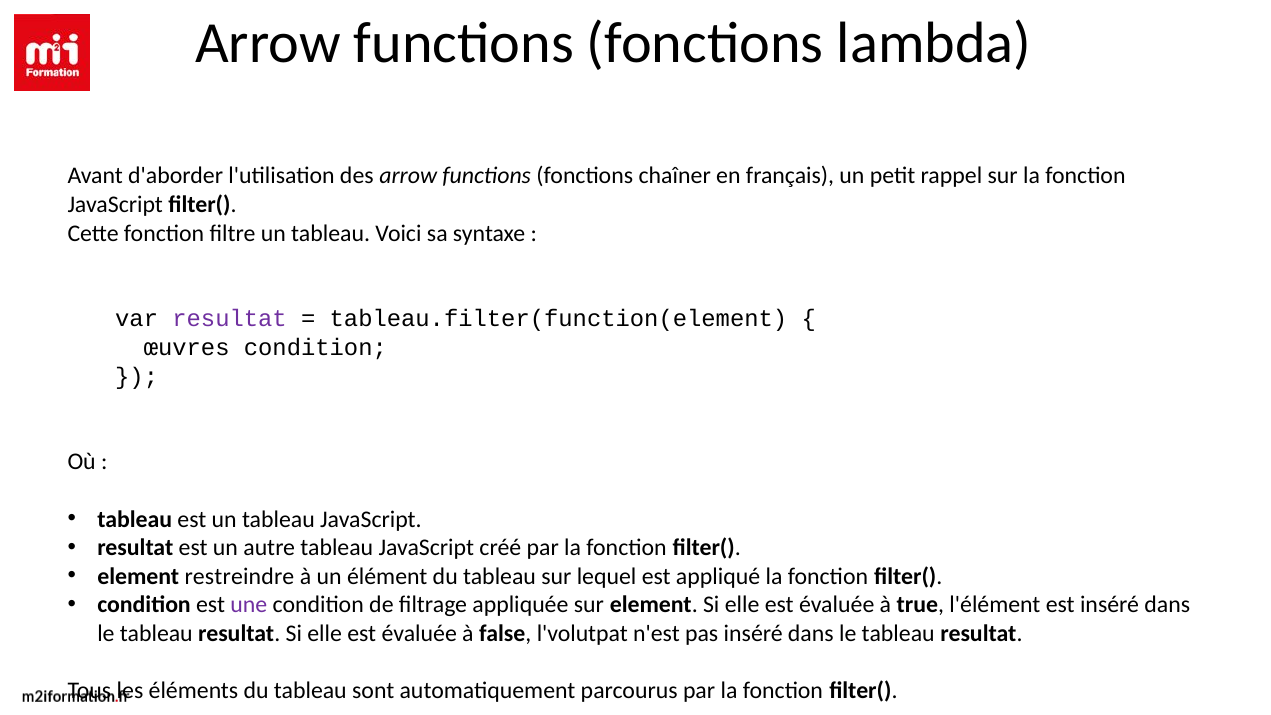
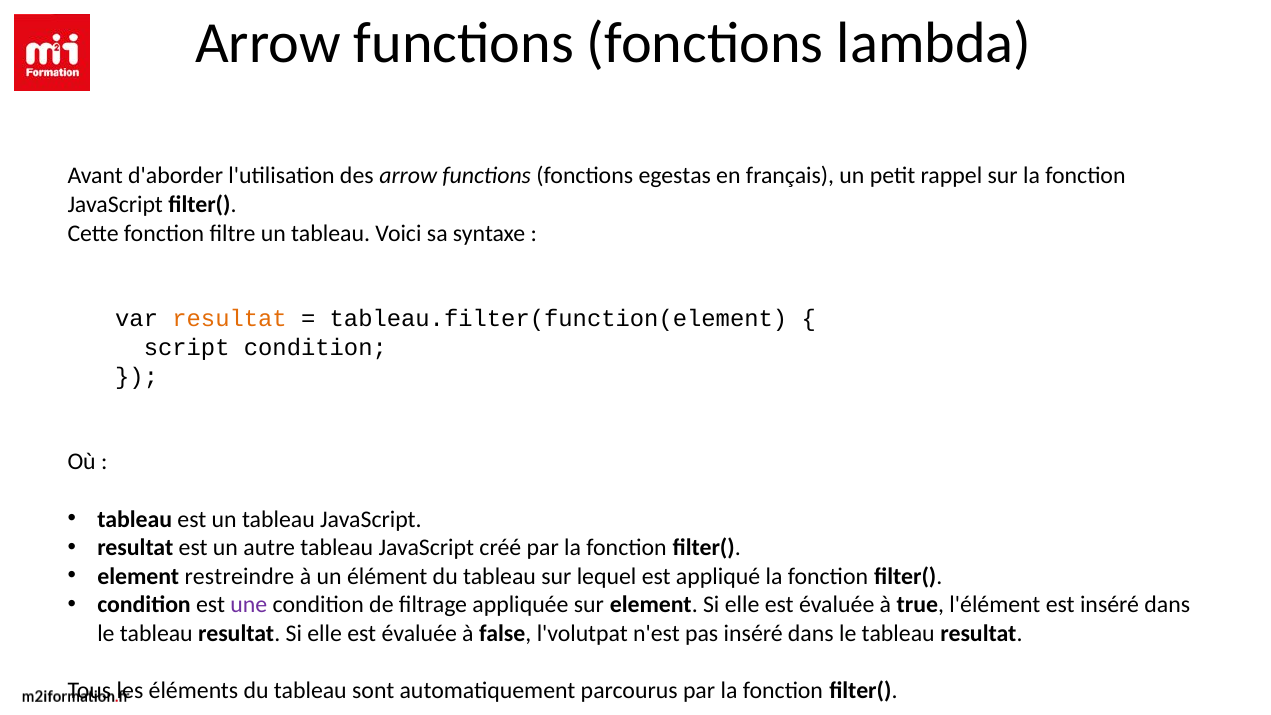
chaîner: chaîner -> egestas
resultat at (230, 319) colour: purple -> orange
œuvres: œuvres -> script
